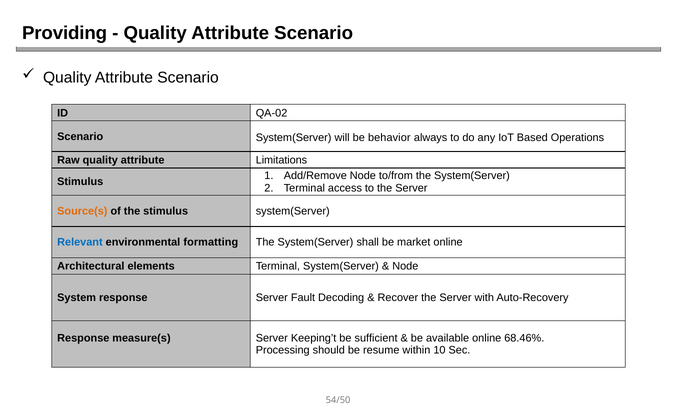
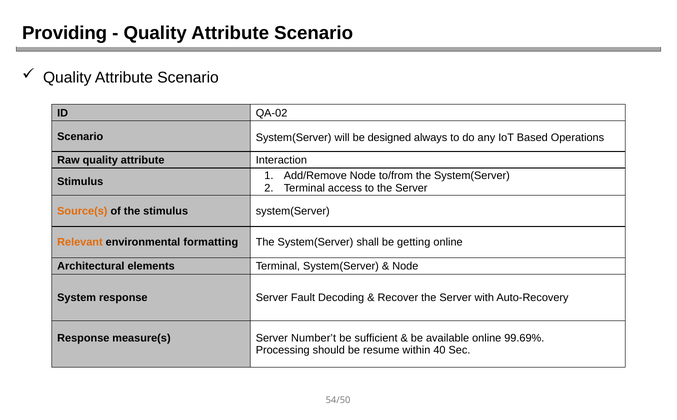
behavior: behavior -> designed
Limitations: Limitations -> Interaction
Relevant colour: blue -> orange
market: market -> getting
Keeping’t: Keeping’t -> Number’t
68.46%: 68.46% -> 99.69%
10: 10 -> 40
